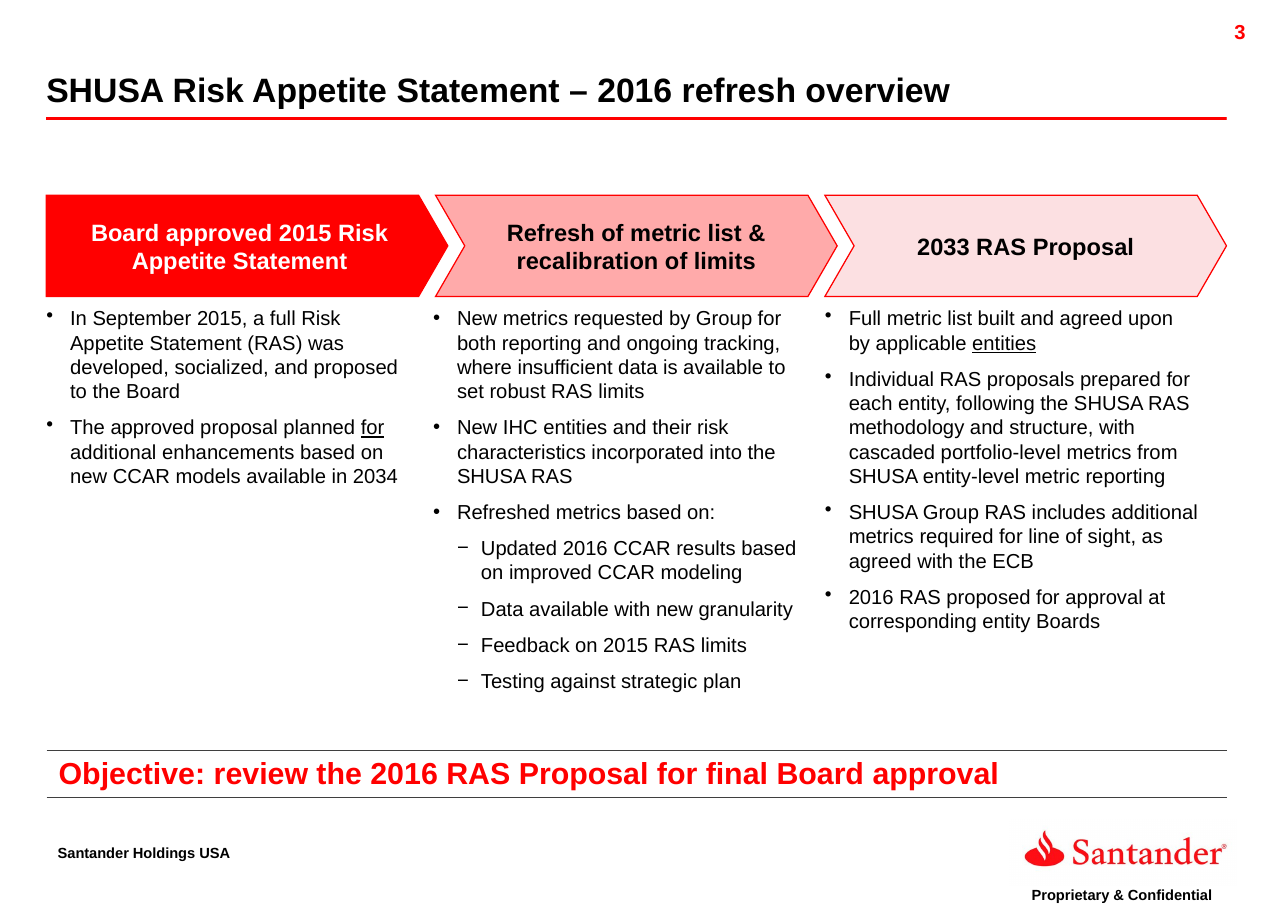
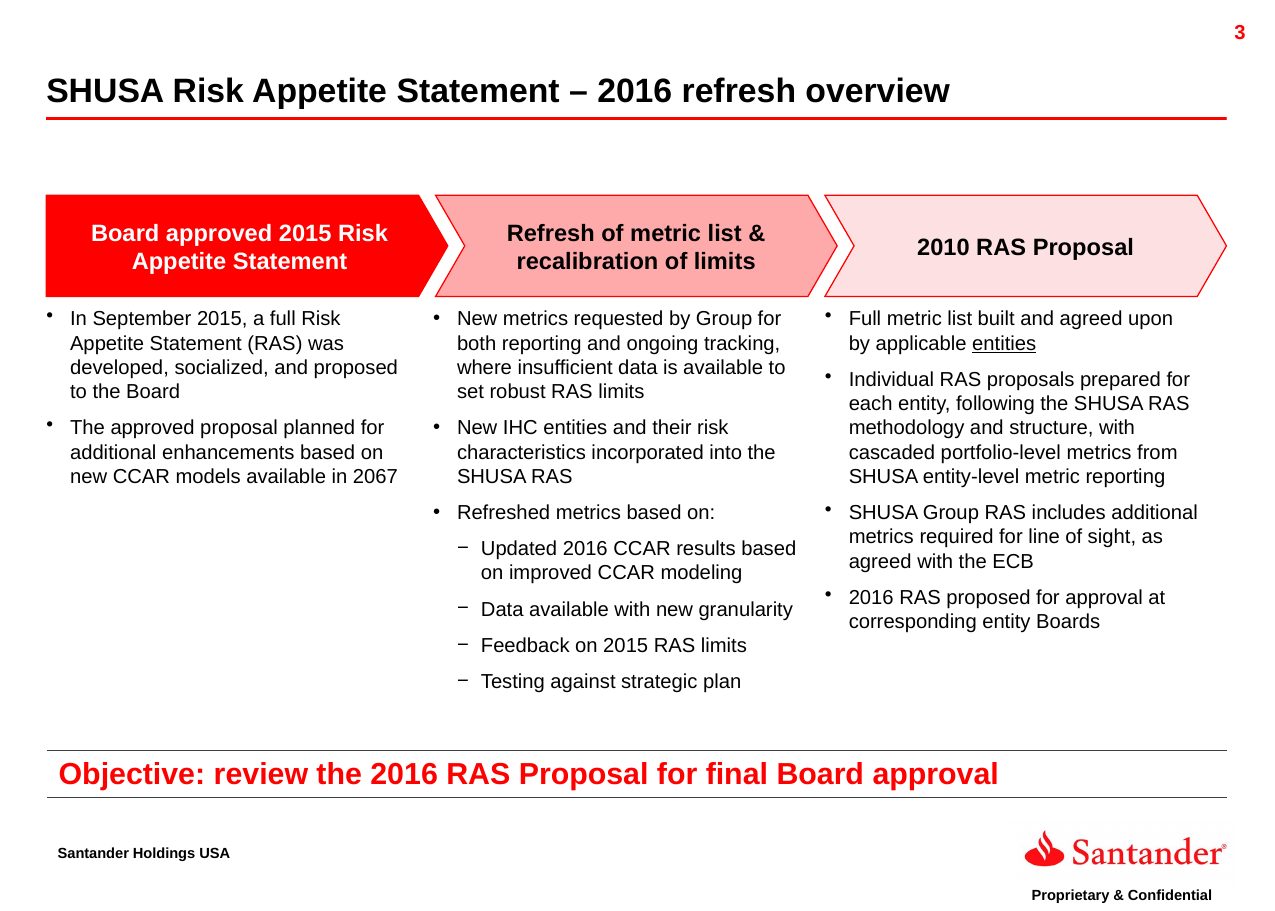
2033: 2033 -> 2010
for at (373, 428) underline: present -> none
2034: 2034 -> 2067
